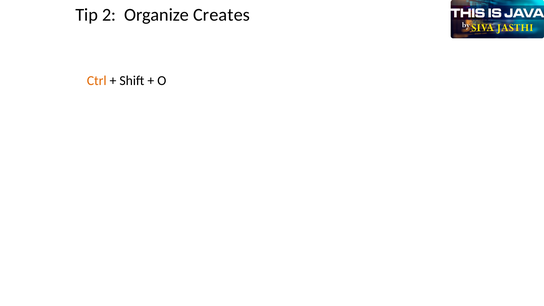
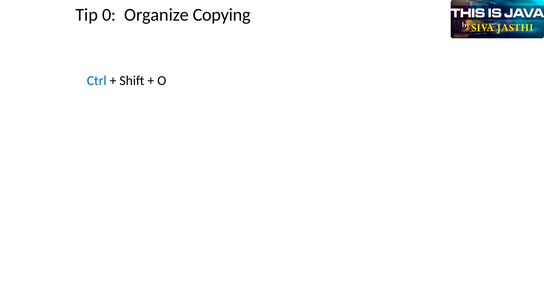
2: 2 -> 0
Creates: Creates -> Copying
Ctrl colour: orange -> blue
